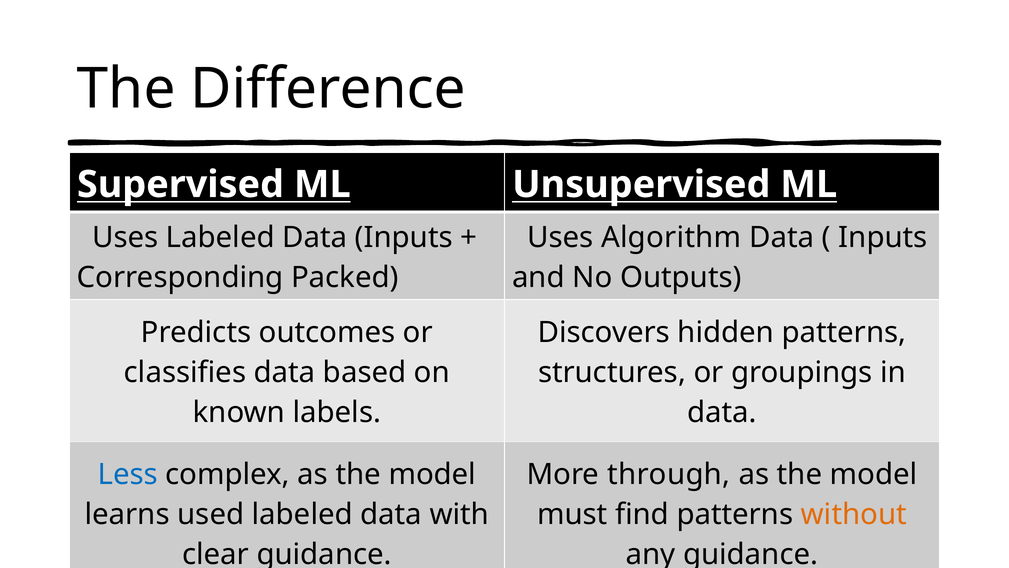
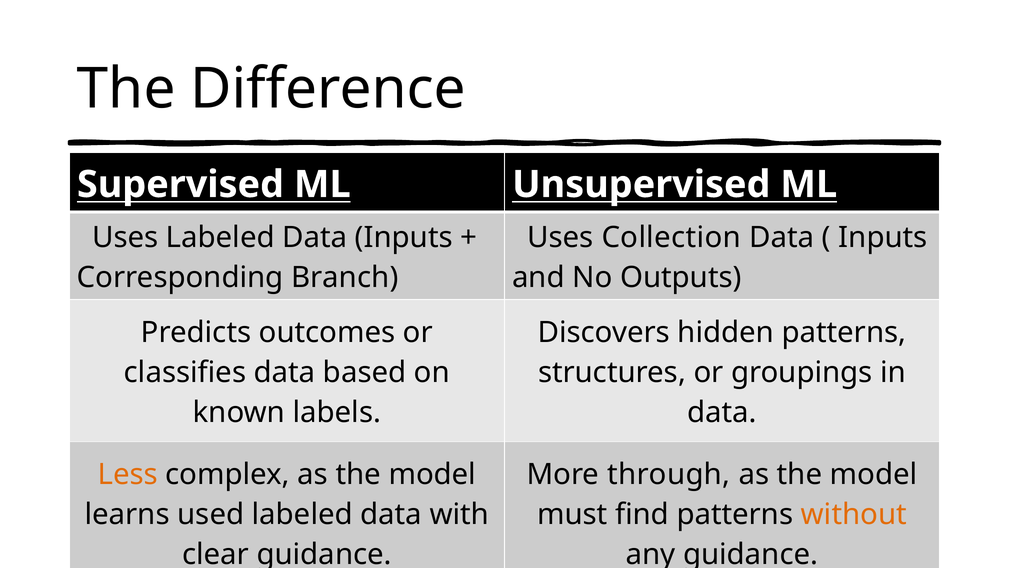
Algorithm: Algorithm -> Collection
Packed: Packed -> Branch
Less colour: blue -> orange
